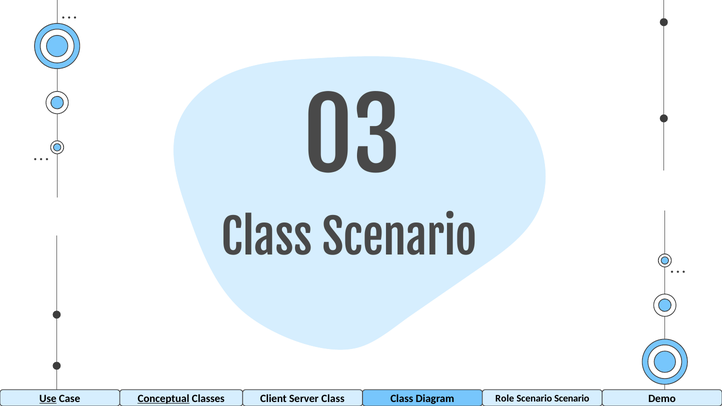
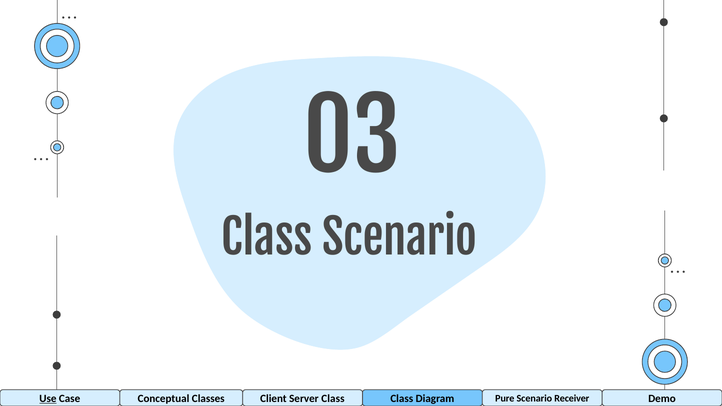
Conceptual underline: present -> none
Role: Role -> Pure
Scenario Scenario: Scenario -> Receiver
